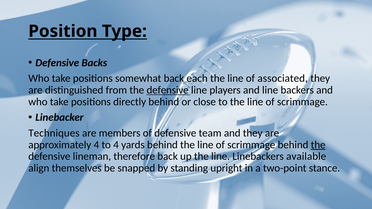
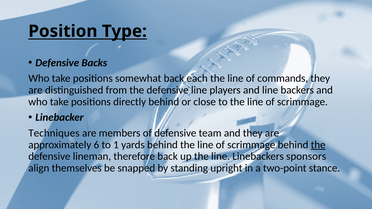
associated: associated -> commands
defensive at (168, 90) underline: present -> none
approximately 4: 4 -> 6
to 4: 4 -> 1
available: available -> sponsors
